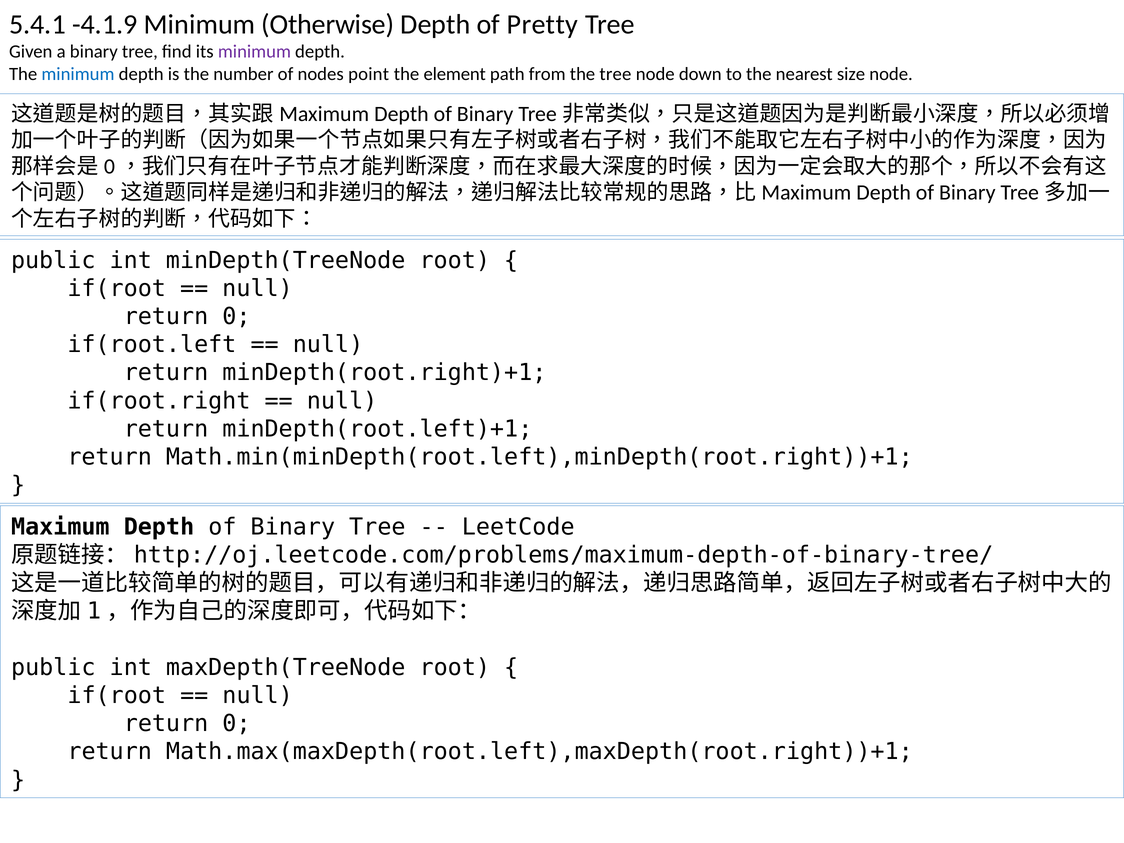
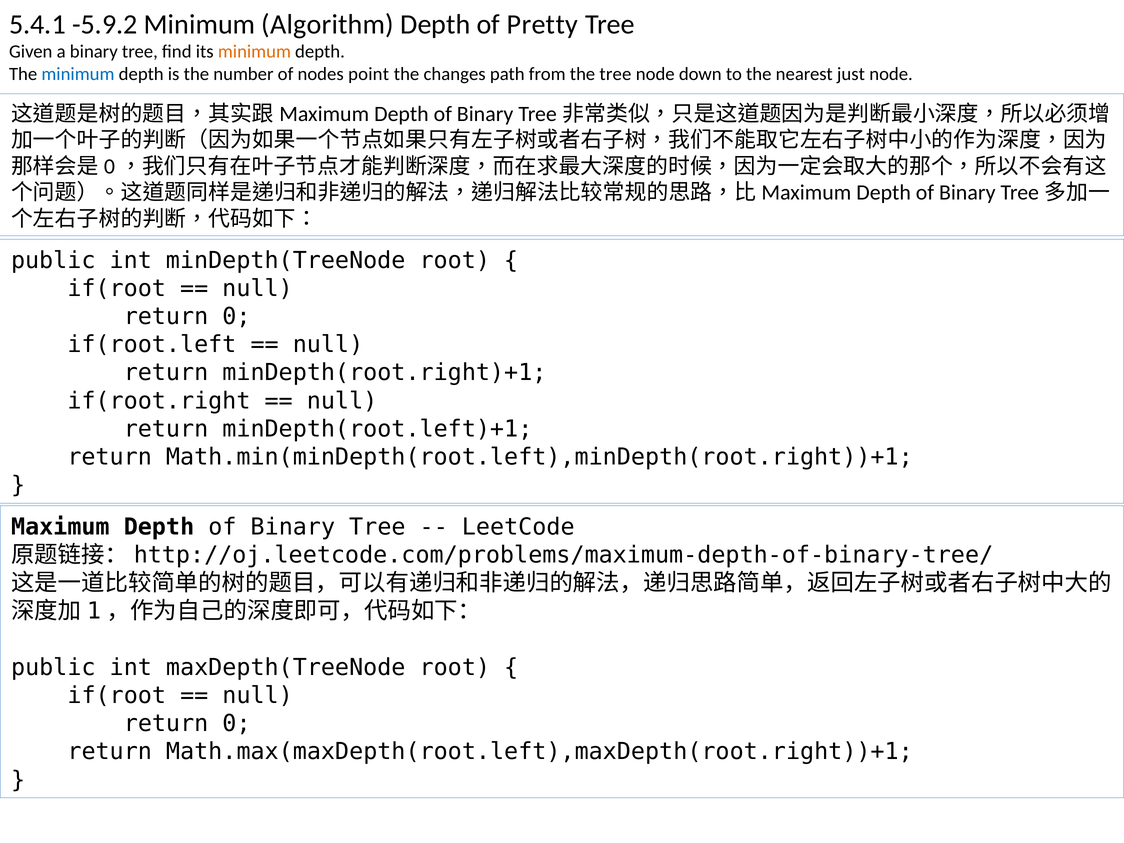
-4.1.9: -4.1.9 -> -5.9.2
Otherwise: Otherwise -> Algorithm
minimum at (254, 52) colour: purple -> orange
element: element -> changes
size: size -> just
